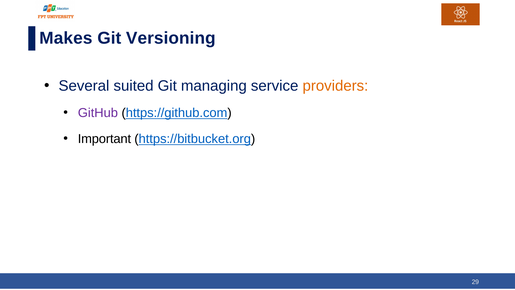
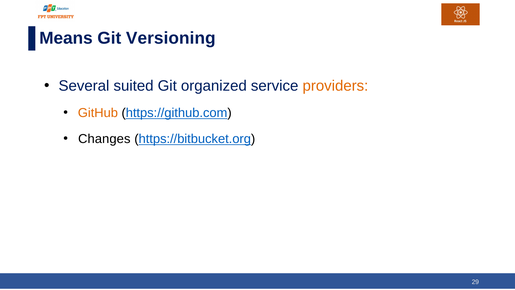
Makes: Makes -> Means
managing: managing -> organized
GitHub colour: purple -> orange
Important: Important -> Changes
